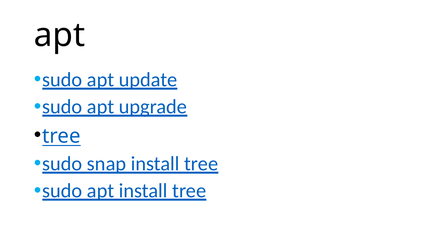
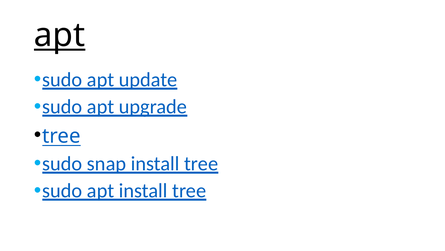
apt at (60, 35) underline: none -> present
